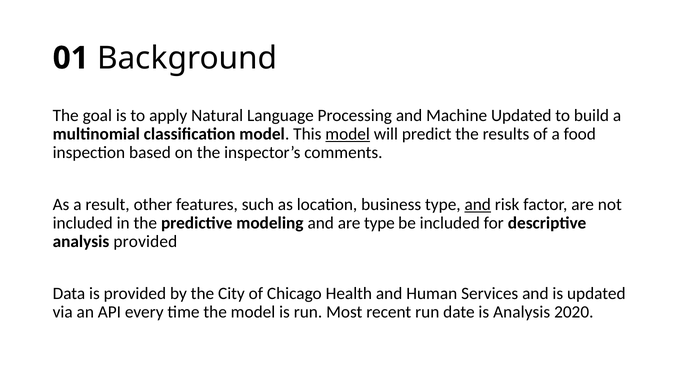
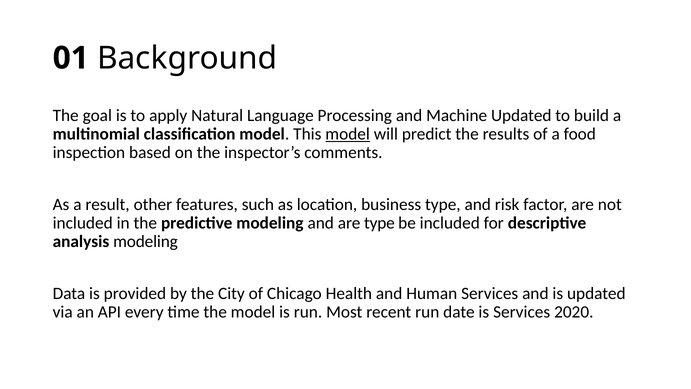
and at (478, 204) underline: present -> none
analysis provided: provided -> modeling
is Analysis: Analysis -> Services
